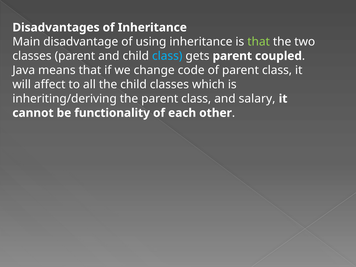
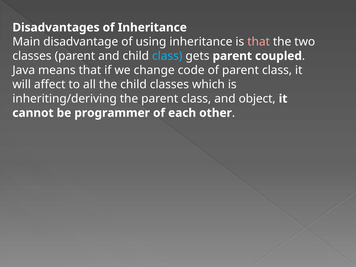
that at (259, 42) colour: light green -> pink
salary: salary -> object
functionality: functionality -> programmer
